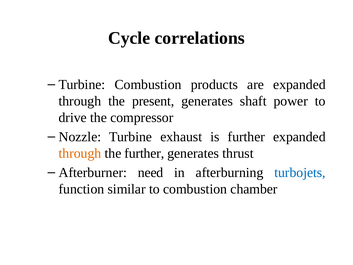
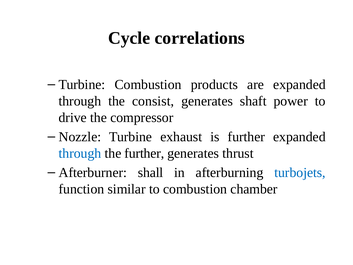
present: present -> consist
through at (80, 153) colour: orange -> blue
need: need -> shall
